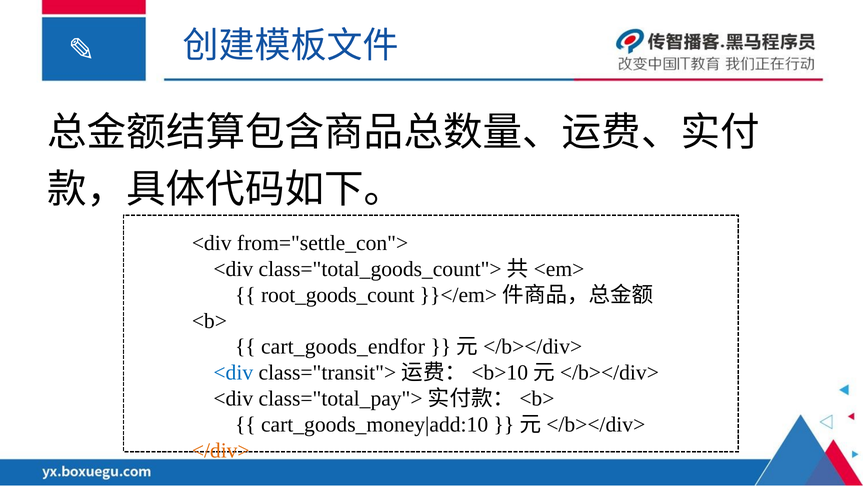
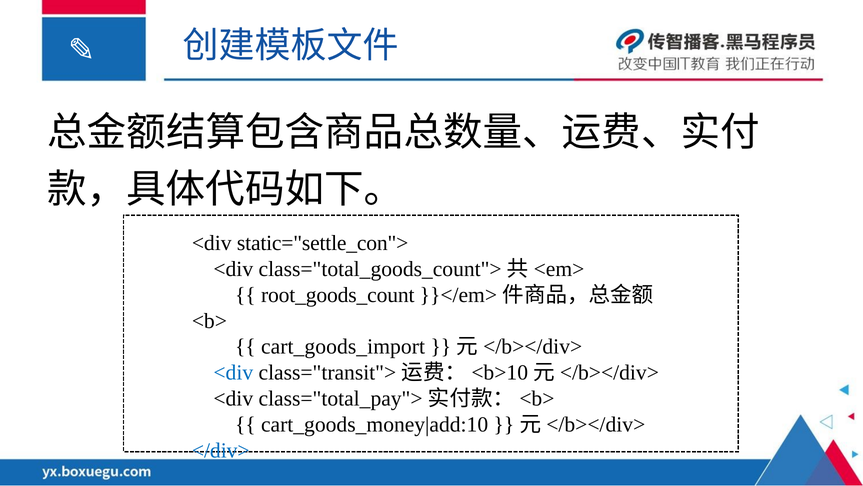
from="settle_con">: from="settle_con"> -> static="settle_con">
cart_goods_endfor: cart_goods_endfor -> cart_goods_import
</div> colour: orange -> blue
